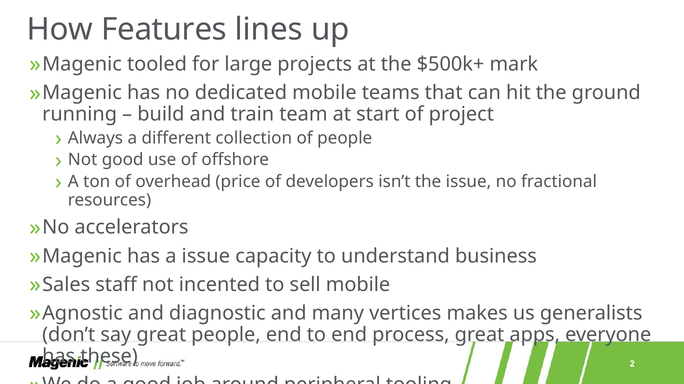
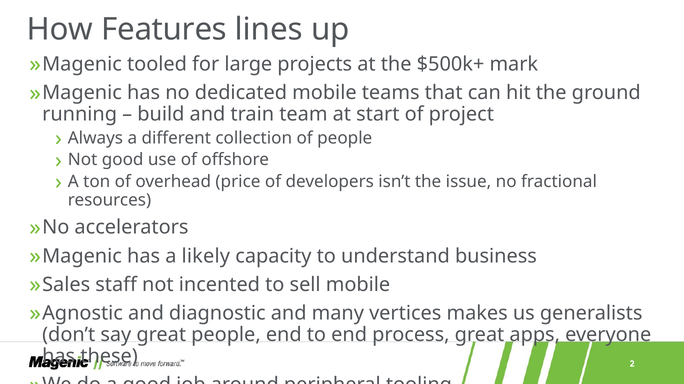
a issue: issue -> likely
